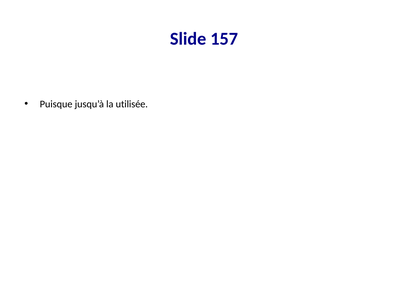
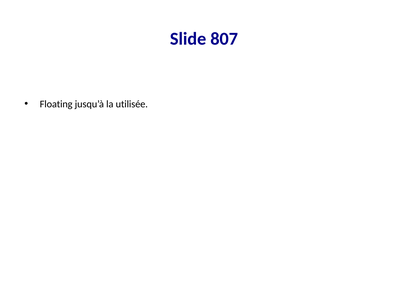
157: 157 -> 807
Puisque: Puisque -> Floating
